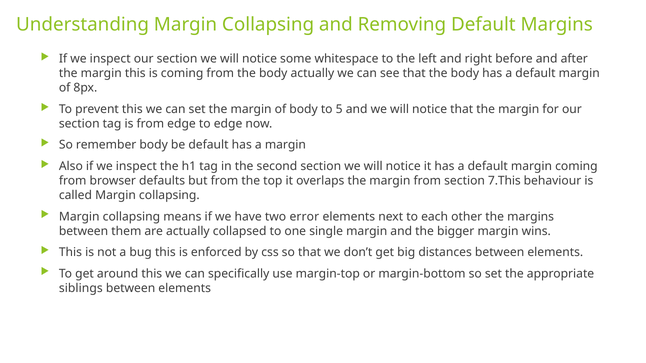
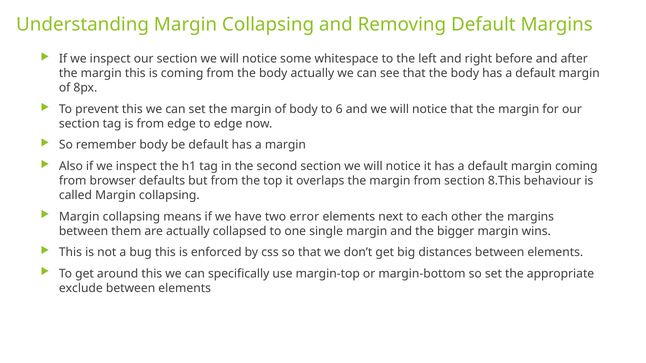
5: 5 -> 6
7.This: 7.This -> 8.This
siblings: siblings -> exclude
